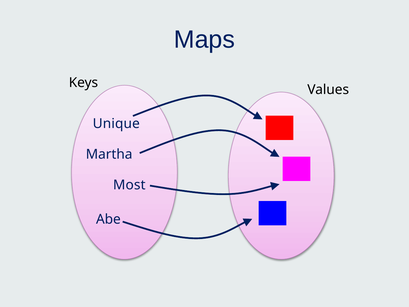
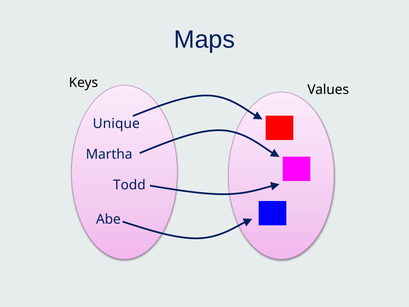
Most: Most -> Todd
